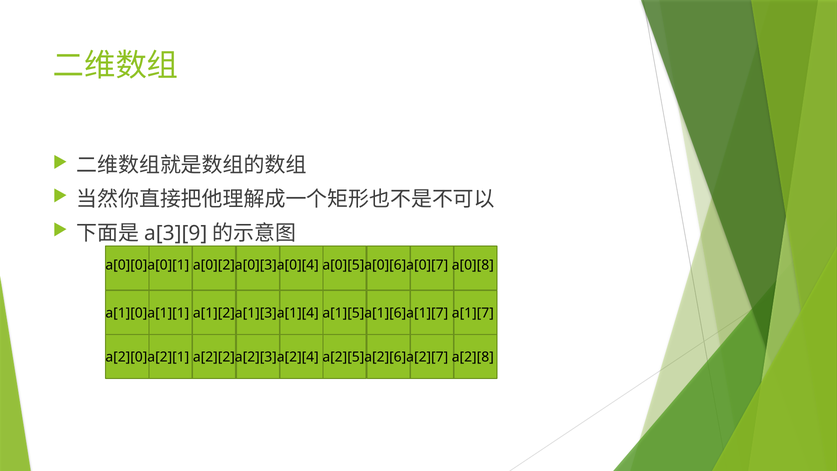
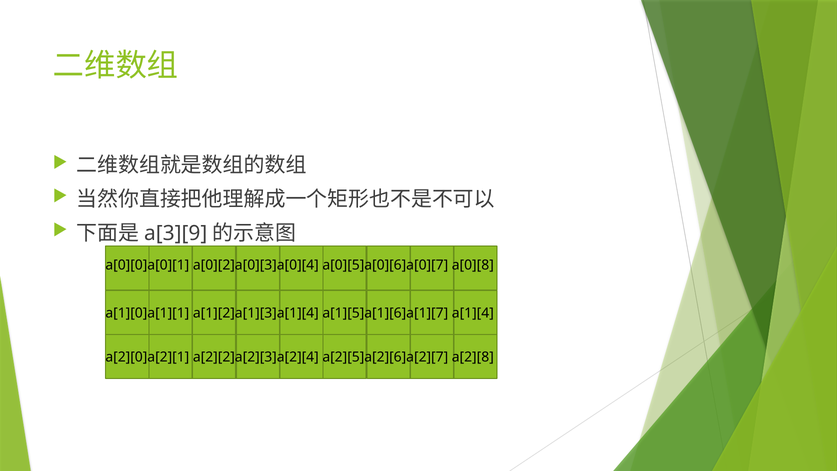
a[1][7: a[1][7 -> a[1][4
